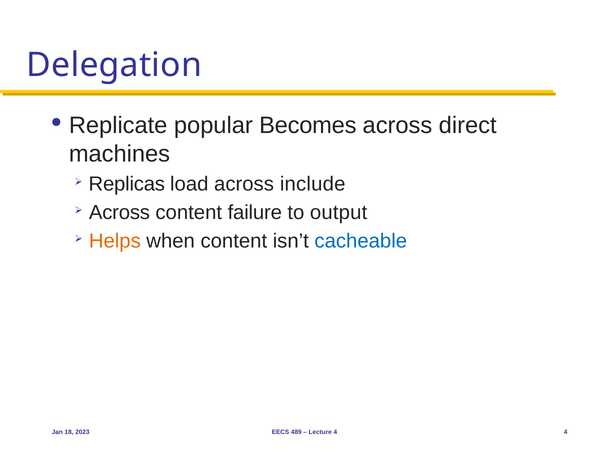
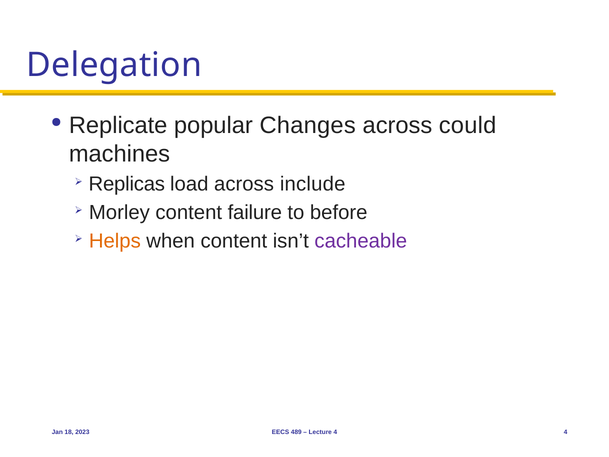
Becomes: Becomes -> Changes
direct: direct -> could
Across at (119, 213): Across -> Morley
output: output -> before
cacheable colour: blue -> purple
